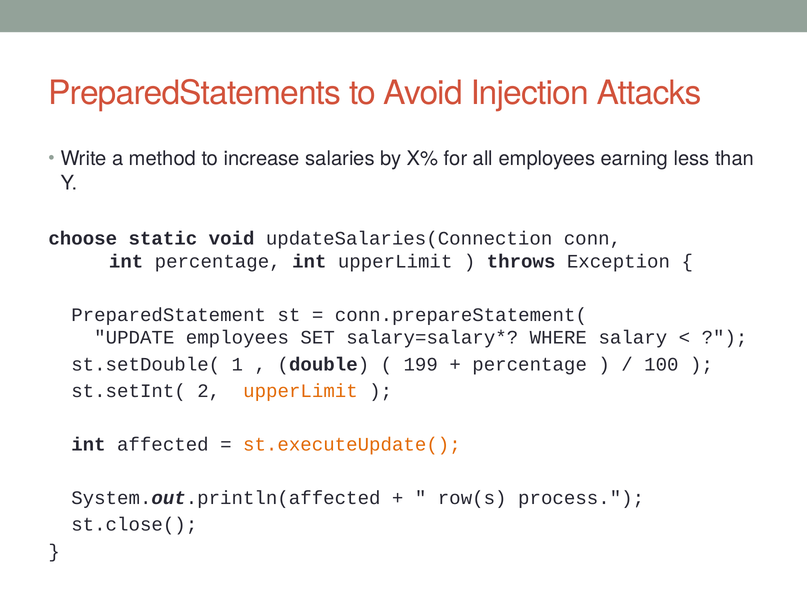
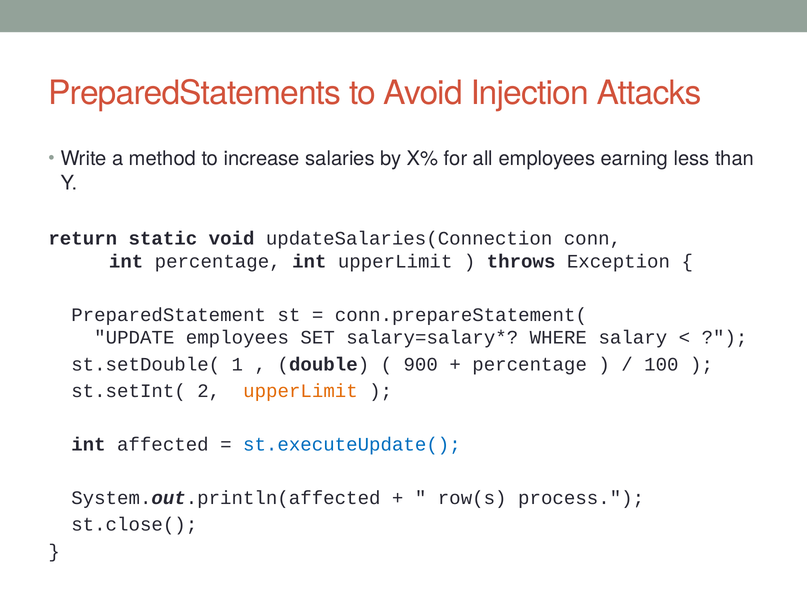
choose: choose -> return
199: 199 -> 900
st.executeUpdate( colour: orange -> blue
